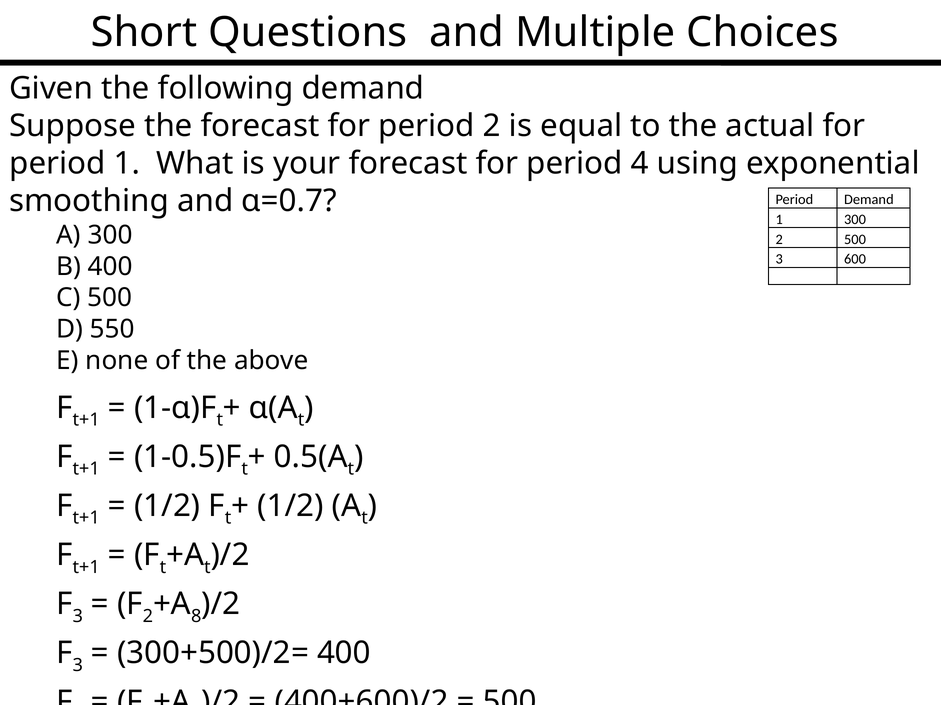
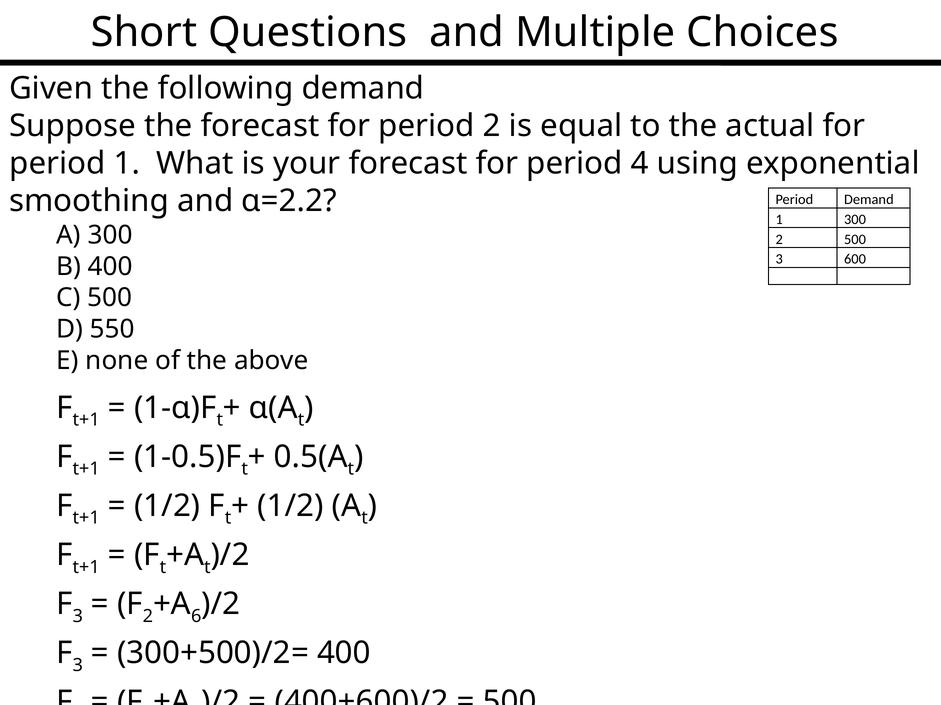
α=0.7: α=0.7 -> α=2.2
8: 8 -> 6
